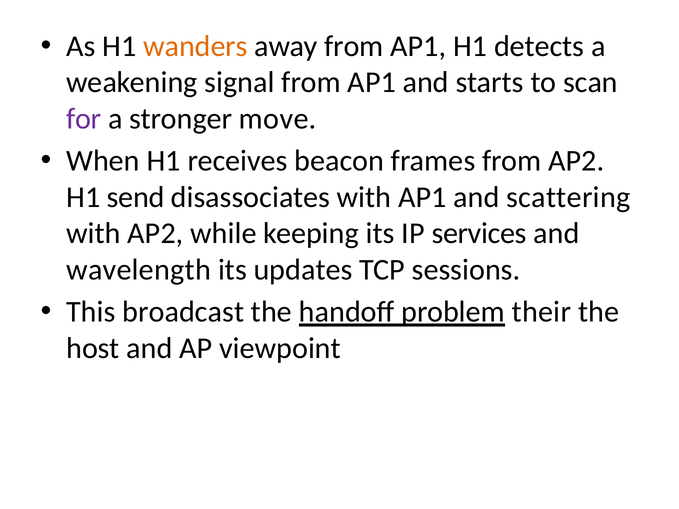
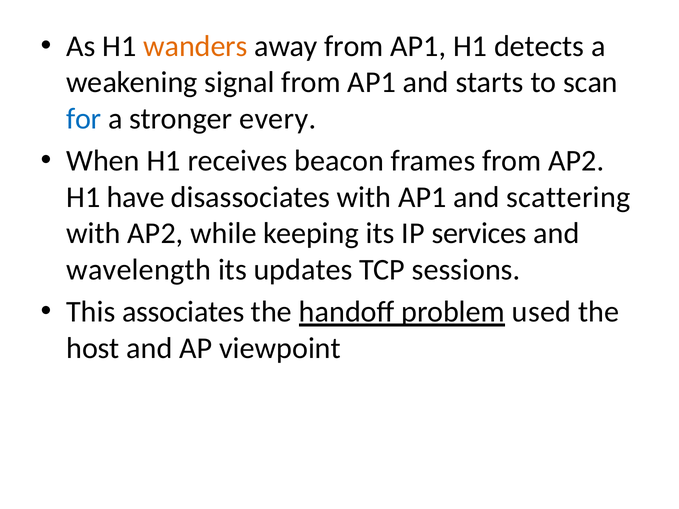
for colour: purple -> blue
move: move -> every
send: send -> have
broadcast: broadcast -> associates
their: their -> used
